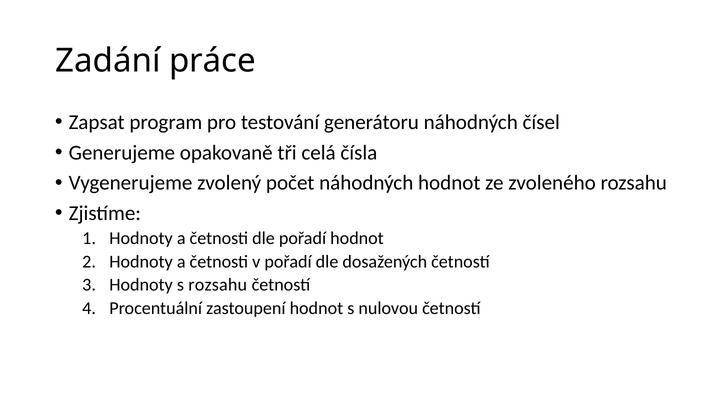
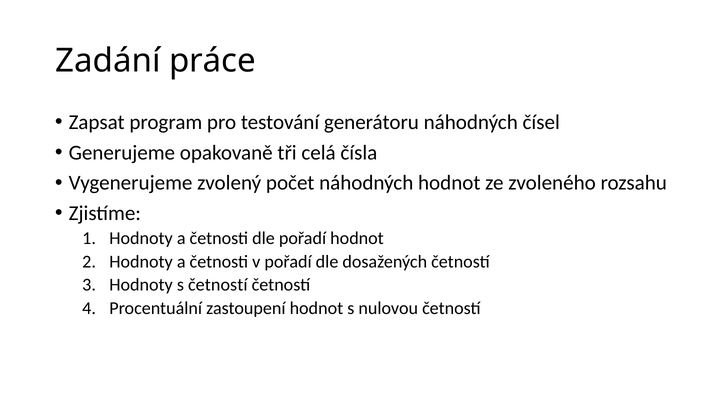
s rozsahu: rozsahu -> četností
